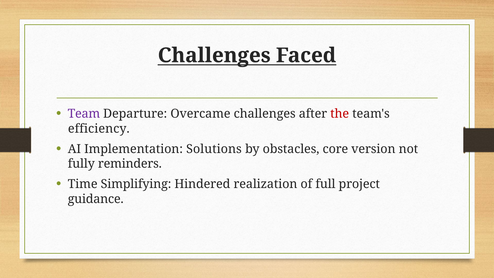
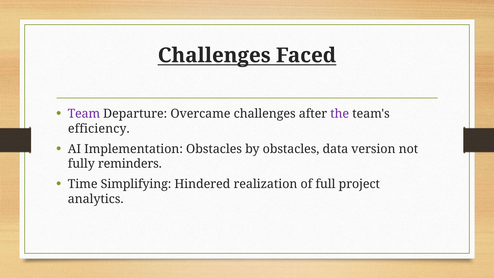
the colour: red -> purple
Implementation Solutions: Solutions -> Obstacles
core: core -> data
guidance: guidance -> analytics
